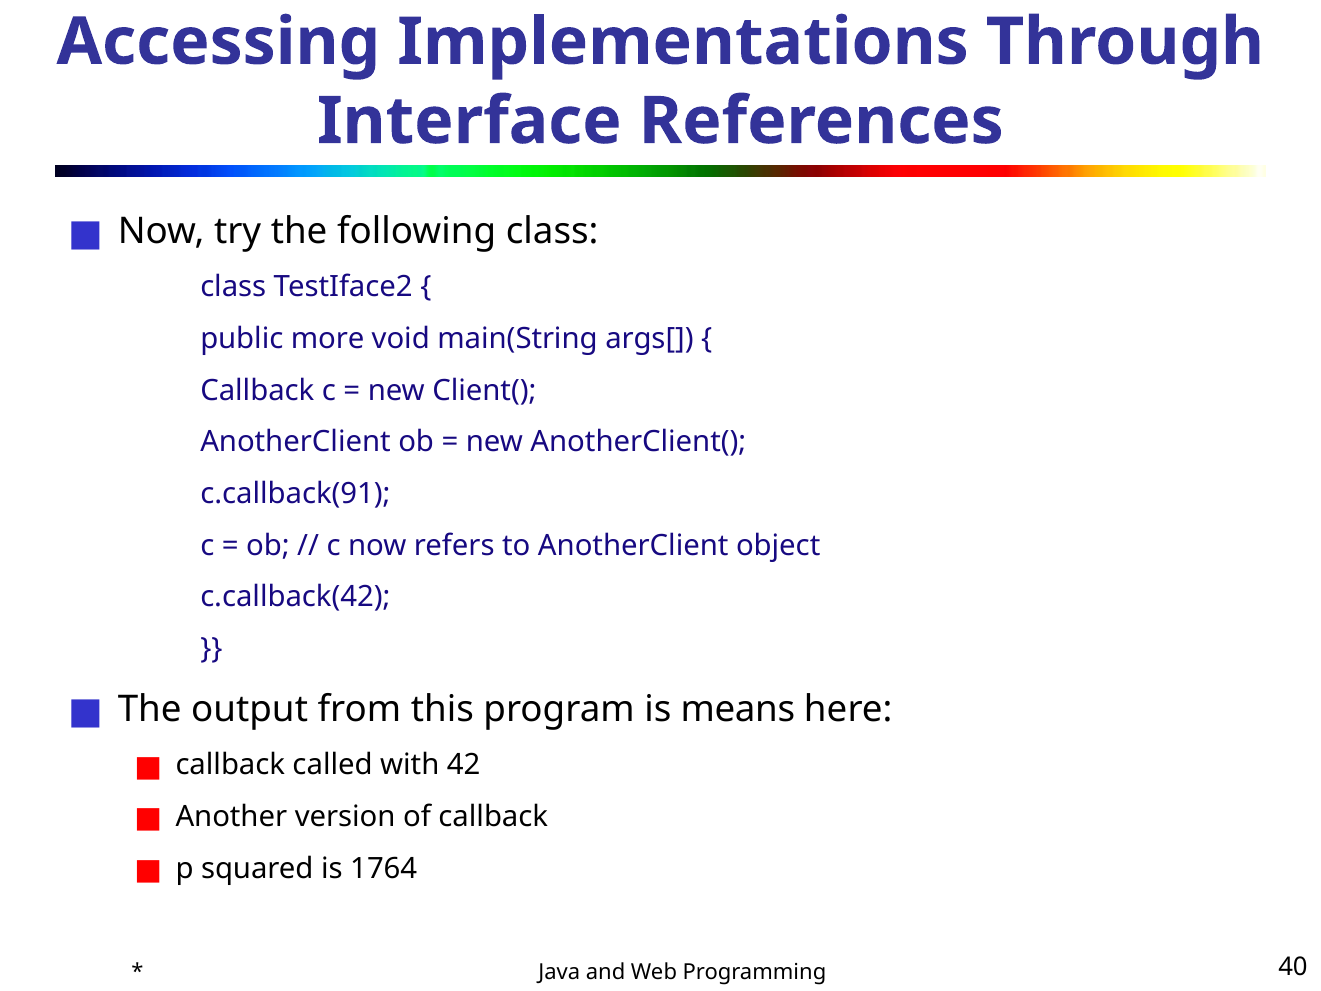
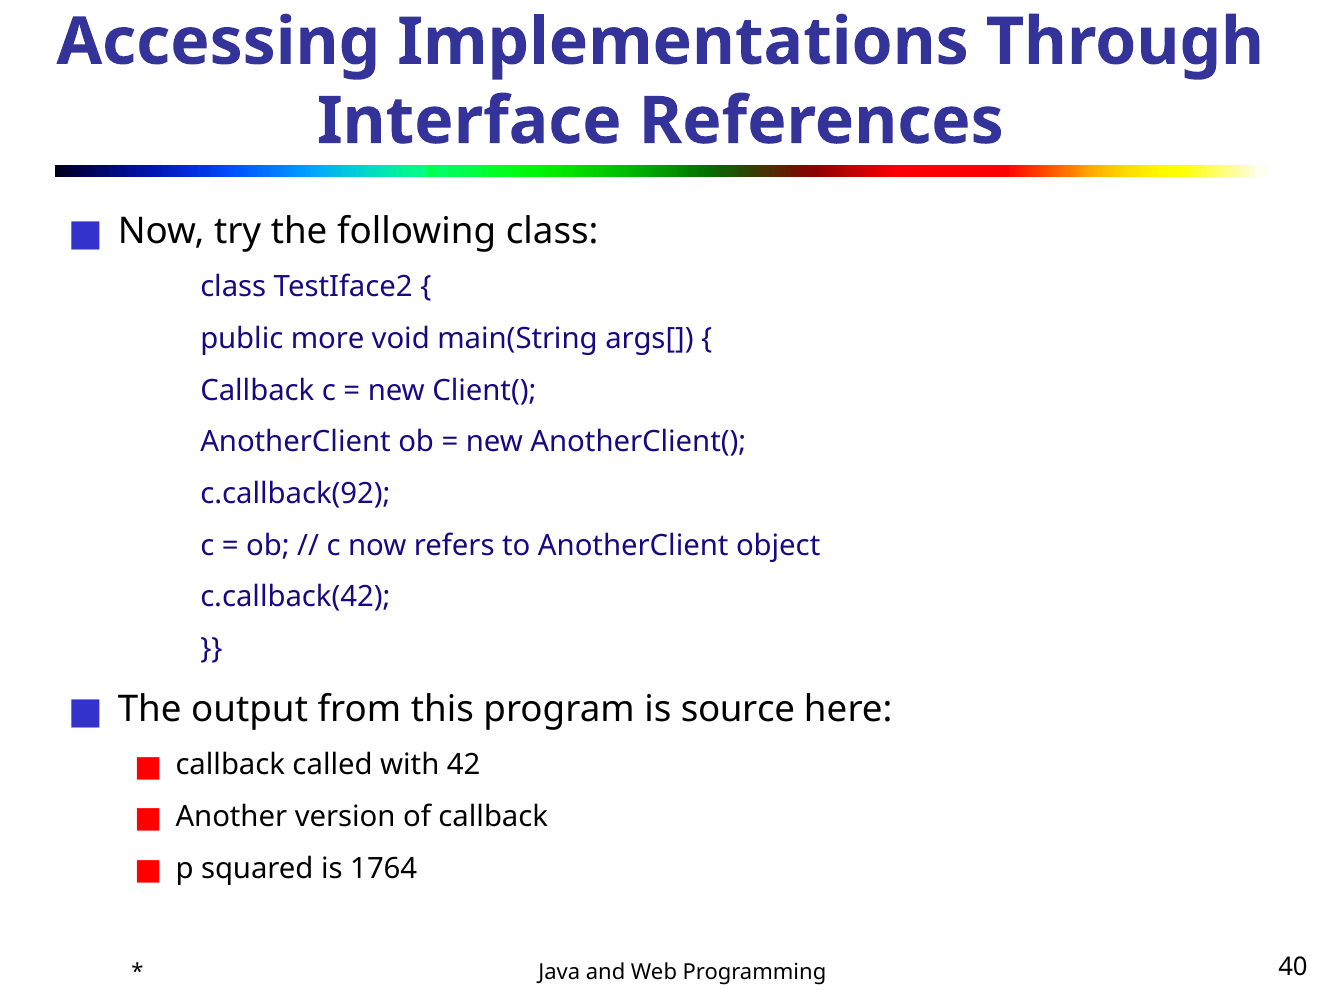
c.callback(91: c.callback(91 -> c.callback(92
means: means -> source
